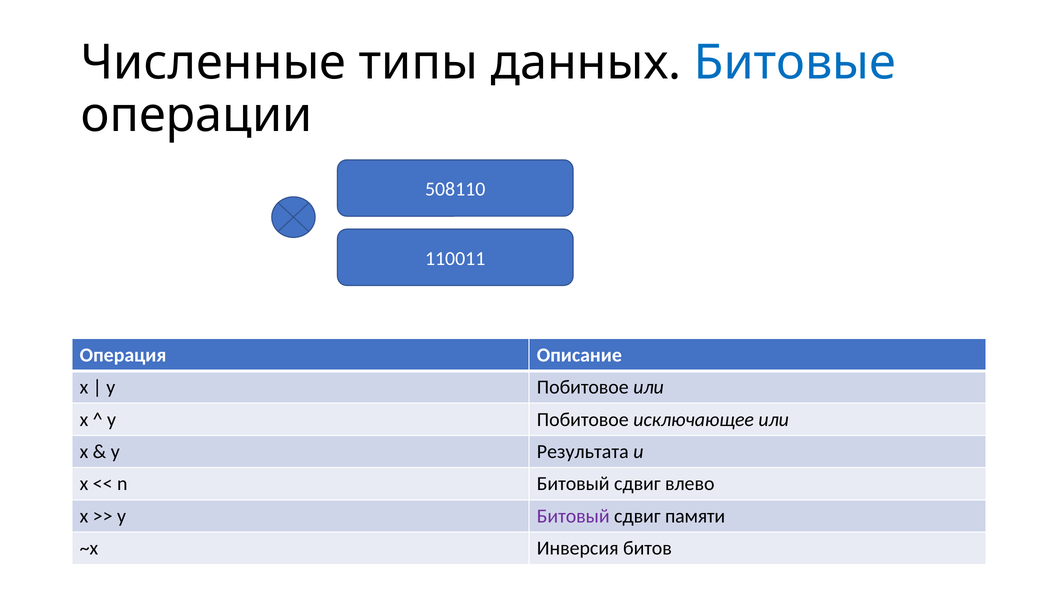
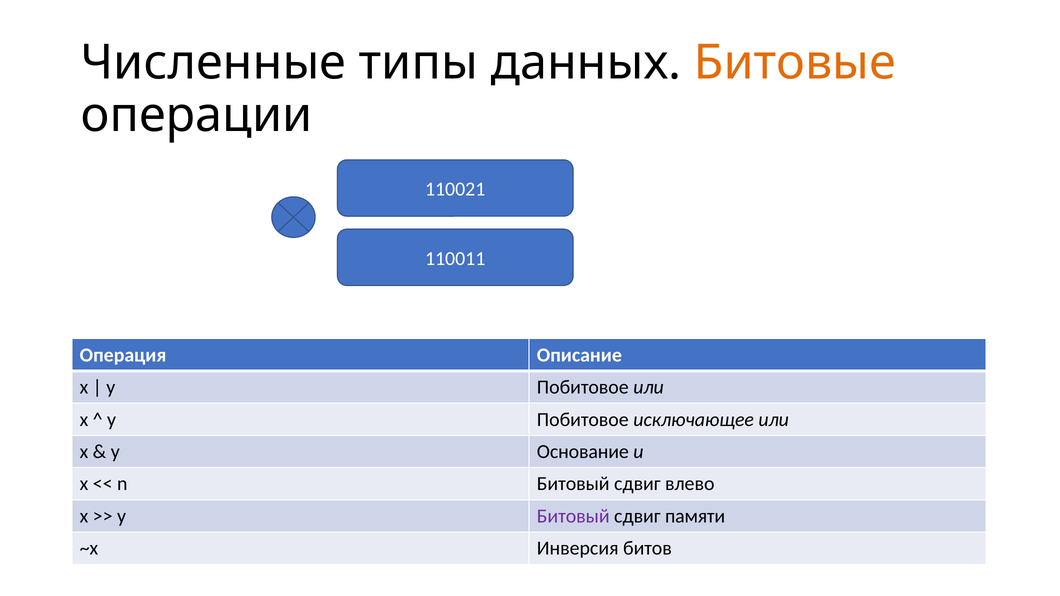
Битовые colour: blue -> orange
508110: 508110 -> 110021
Результата: Результата -> Основание
